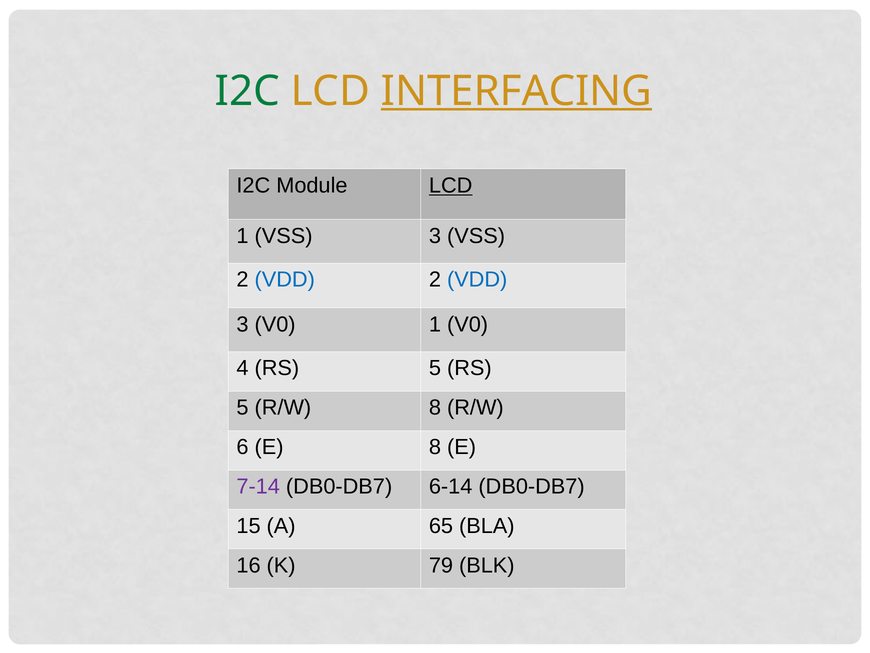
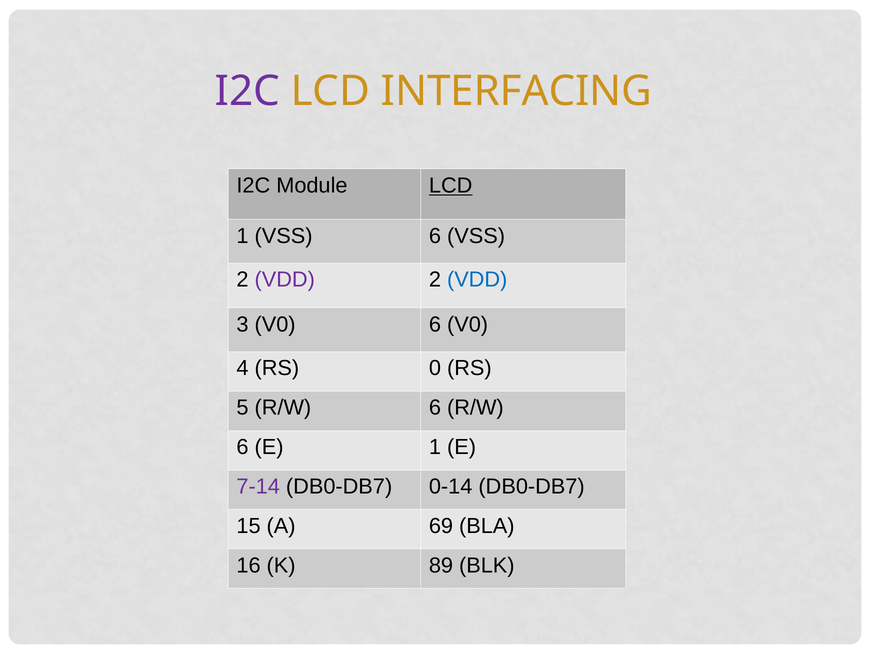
I2C at (247, 91) colour: green -> purple
INTERFACING underline: present -> none
VSS 3: 3 -> 6
VDD at (285, 280) colour: blue -> purple
V0 1: 1 -> 6
4 RS 5: 5 -> 0
5 R/W 8: 8 -> 6
E 8: 8 -> 1
6-14: 6-14 -> 0-14
65: 65 -> 69
79: 79 -> 89
